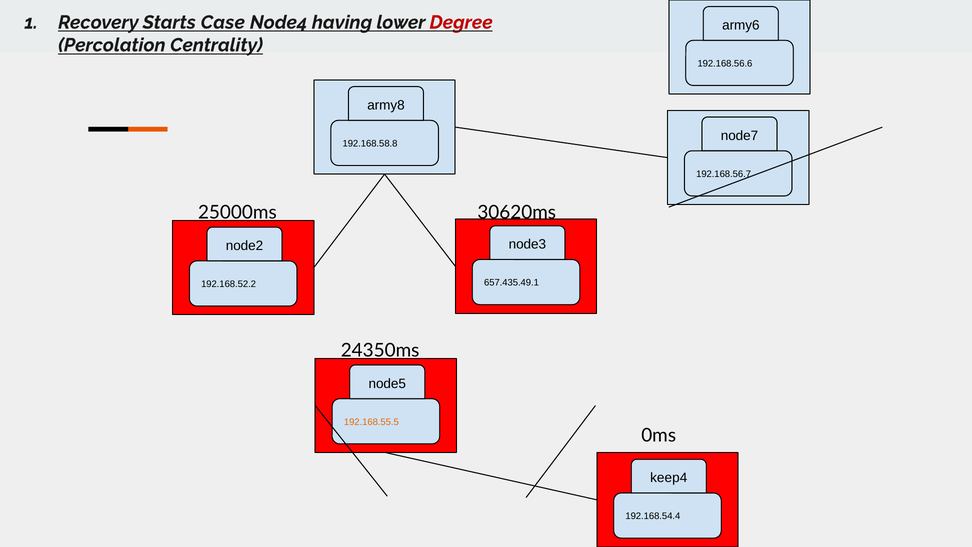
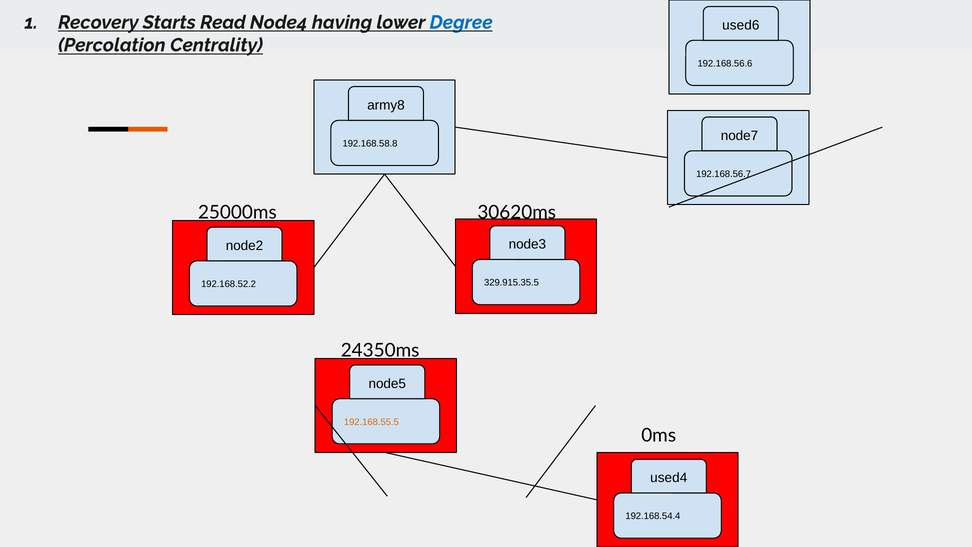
Case: Case -> Read
Degree colour: red -> blue
army6: army6 -> used6
657.435.49.1: 657.435.49.1 -> 329.915.35.5
keep4: keep4 -> used4
